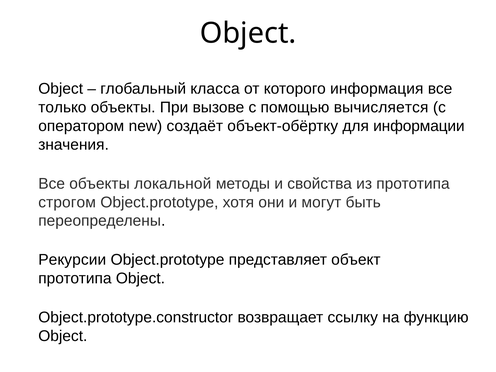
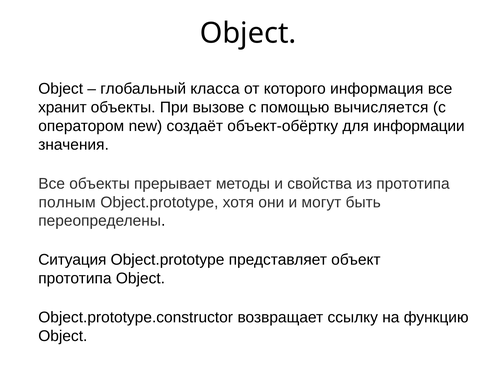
только: только -> хранит
локальной: локальной -> прерывает
строгом: строгом -> полным
Рекурсии: Рекурсии -> Ситуация
